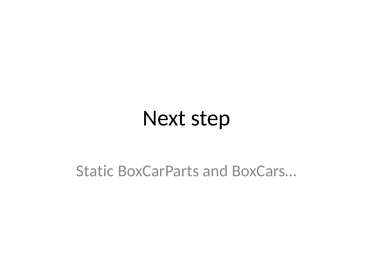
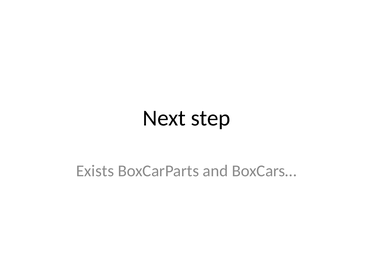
Static: Static -> Exists
